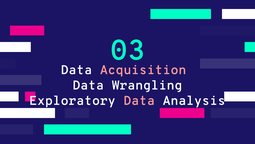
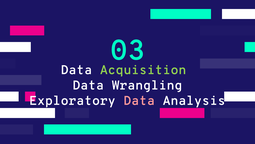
Acquisition colour: pink -> light green
